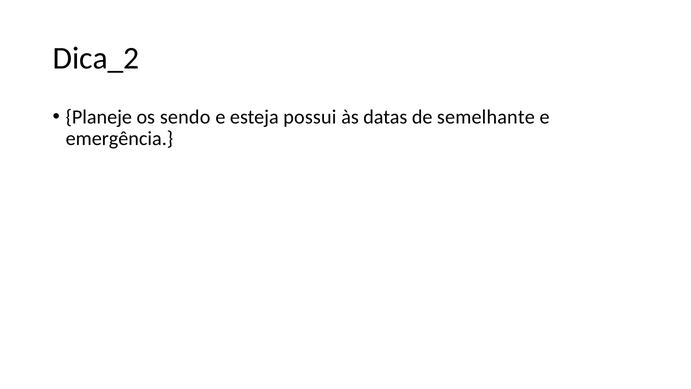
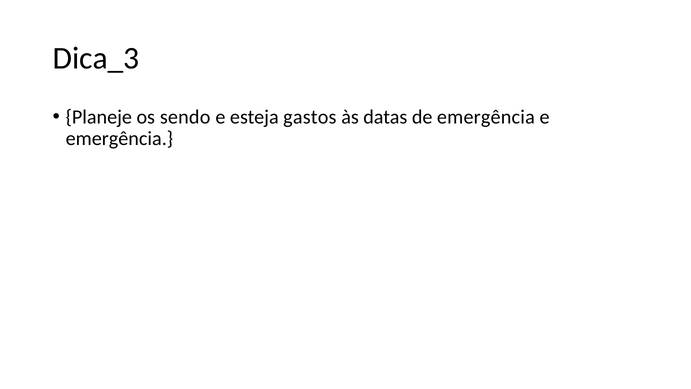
Dica_2: Dica_2 -> Dica_3
possui: possui -> gastos
de semelhante: semelhante -> emergência
